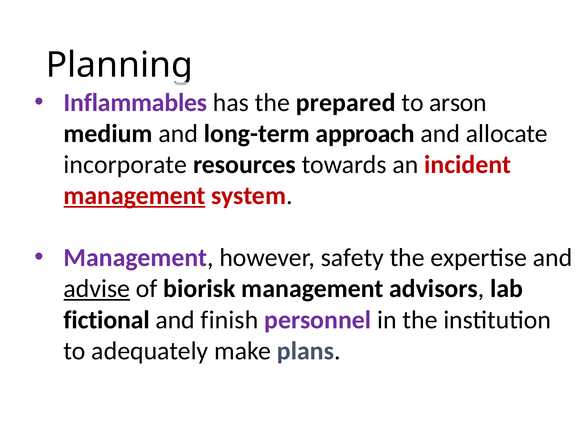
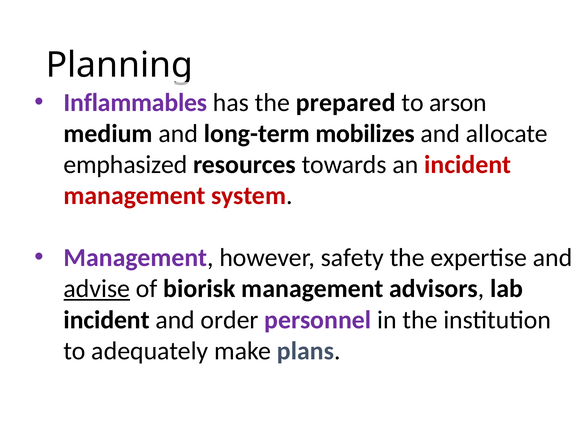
approach: approach -> mobilizes
incorporate: incorporate -> emphasized
management at (135, 196) underline: present -> none
fictional at (107, 320): fictional -> incident
finish: finish -> order
